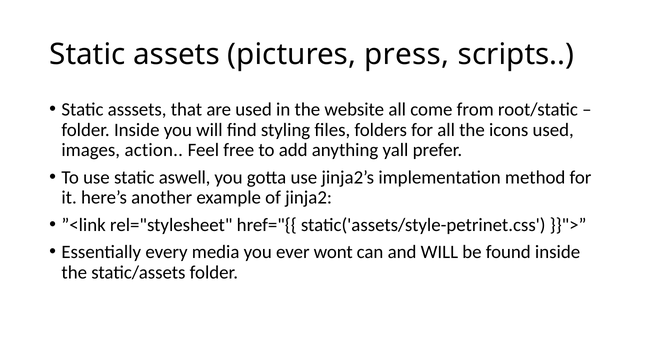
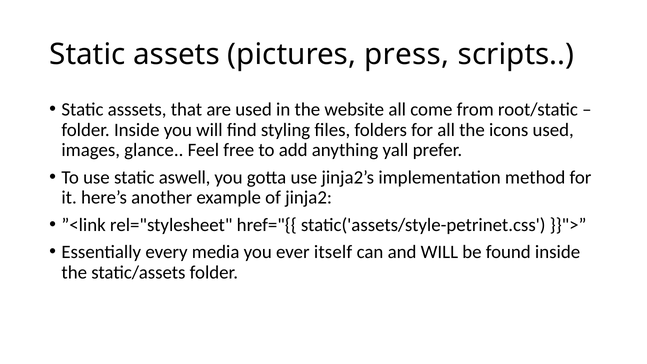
action: action -> glance
wont: wont -> itself
